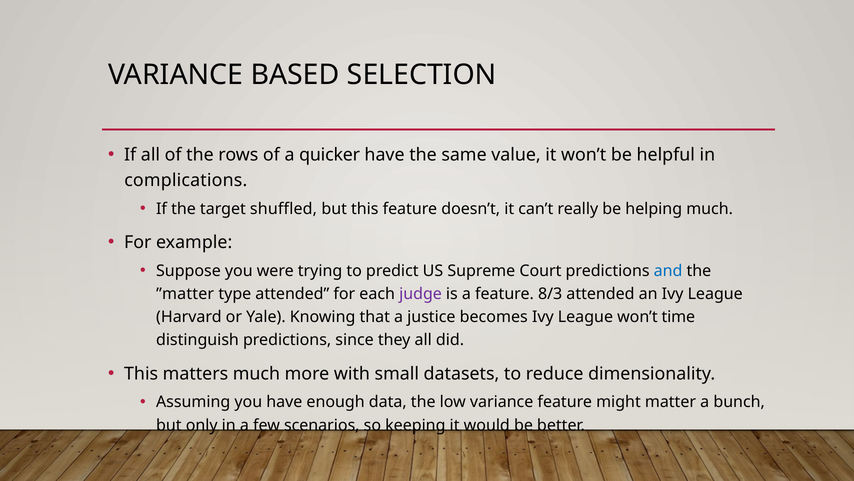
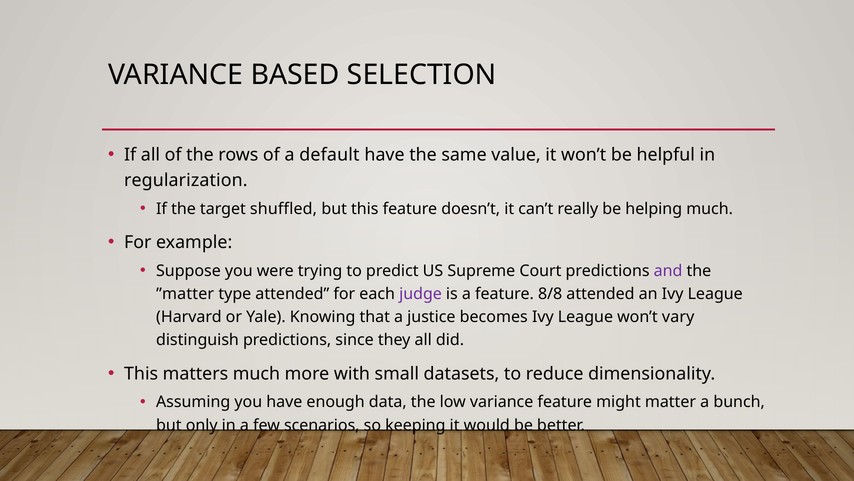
quicker: quicker -> default
complications: complications -> regularization
and colour: blue -> purple
8/3: 8/3 -> 8/8
time: time -> vary
